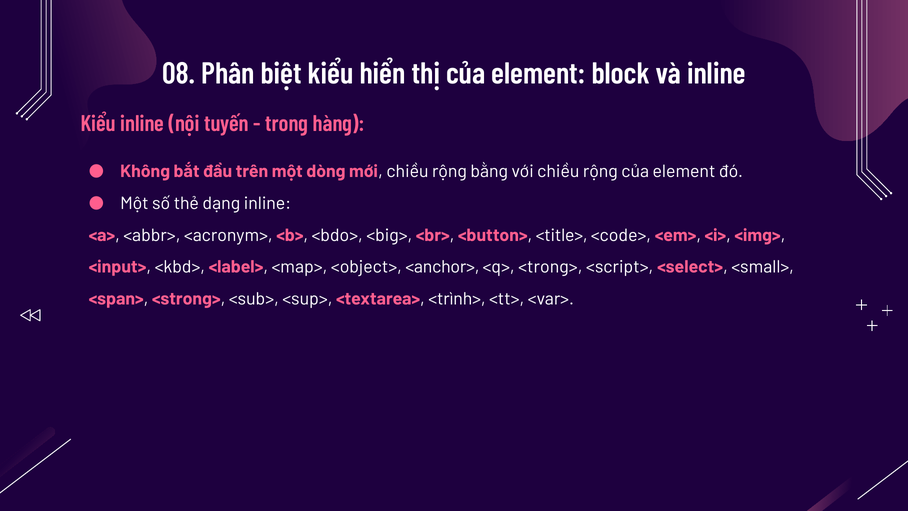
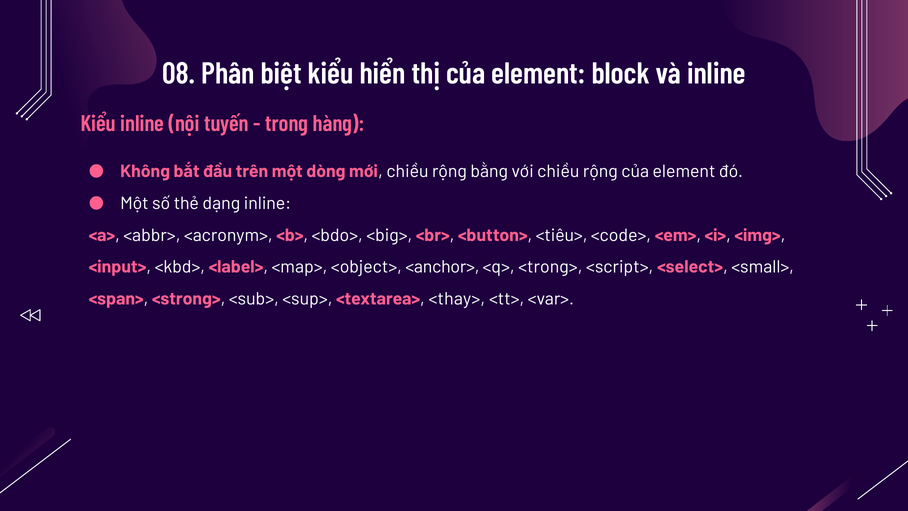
<title>: <title> -> <tiêu>
<trình>: <trình> -> <thay>
